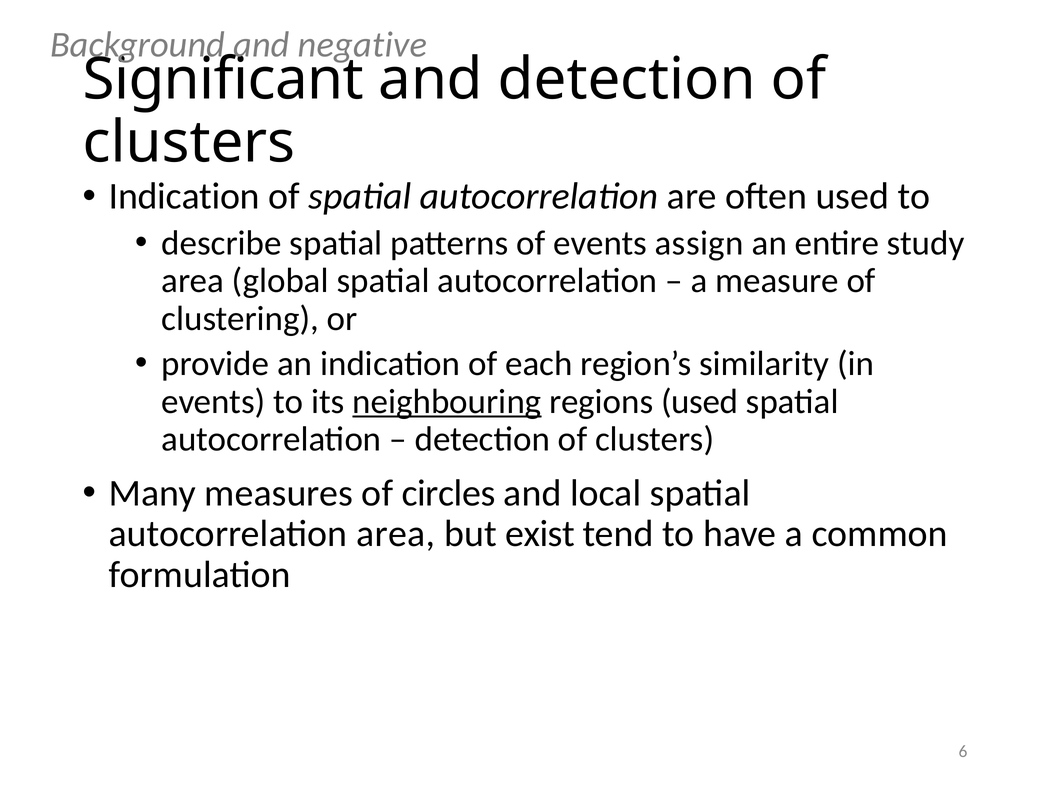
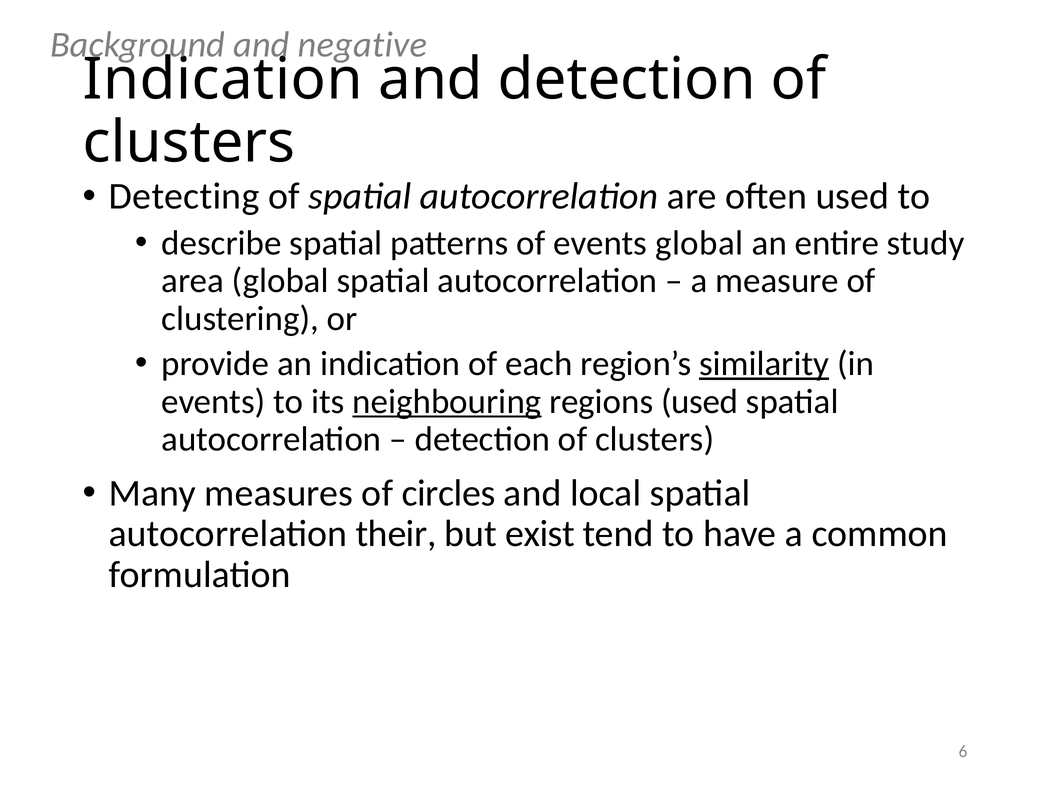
Significant at (223, 79): Significant -> Indication
Indication at (184, 197): Indication -> Detecting
events assign: assign -> global
similarity underline: none -> present
autocorrelation area: area -> their
